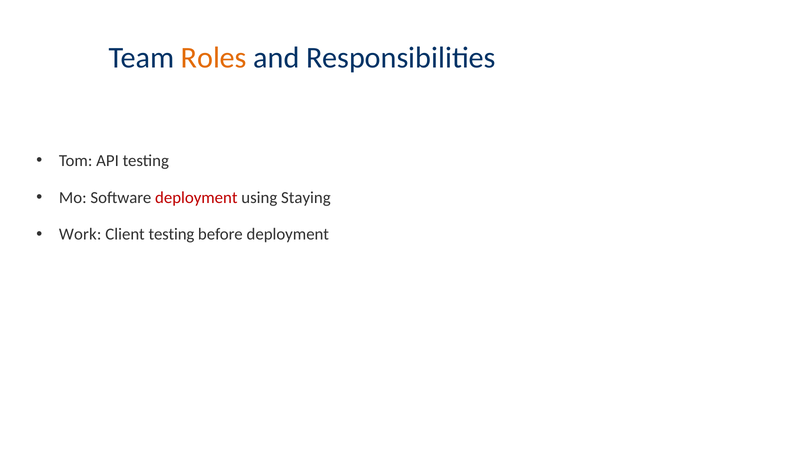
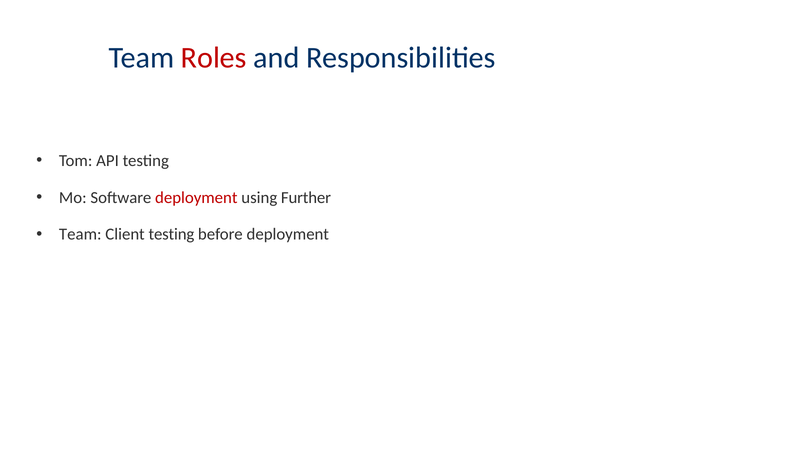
Roles colour: orange -> red
Staying: Staying -> Further
Work at (80, 235): Work -> Team
